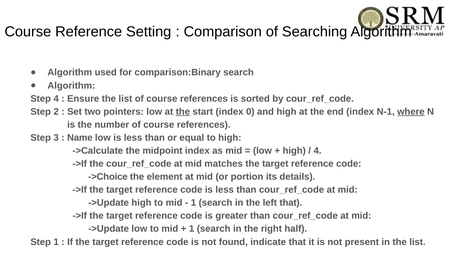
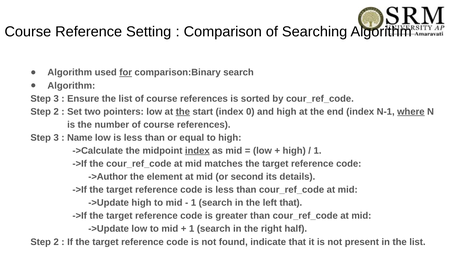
for underline: none -> present
4 at (56, 99): 4 -> 3
index at (197, 151) underline: none -> present
4 at (318, 151): 4 -> 1
->Choice: ->Choice -> ->Author
portion: portion -> second
1 at (56, 242): 1 -> 2
